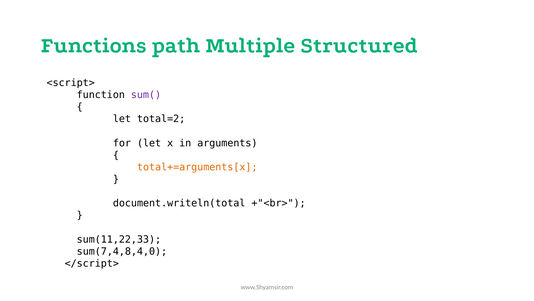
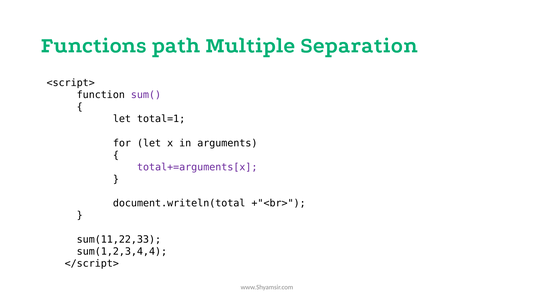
Structured: Structured -> Separation
total=2: total=2 -> total=1
total+=arguments[x colour: orange -> purple
sum(7,4,8,4,0: sum(7,4,8,4,0 -> sum(1,2,3,4,4
